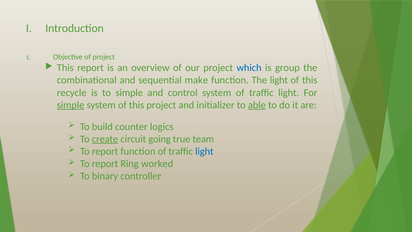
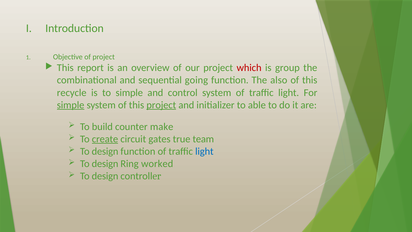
which colour: blue -> red
make: make -> going
The light: light -> also
project at (161, 105) underline: none -> present
able underline: present -> none
logics: logics -> make
going: going -> gates
report at (105, 151): report -> design
report at (105, 164): report -> design
binary at (105, 176): binary -> design
